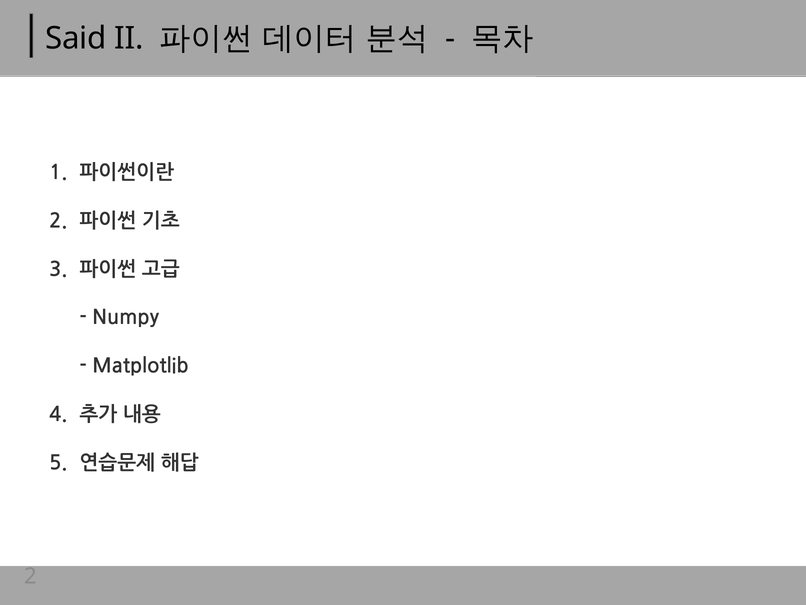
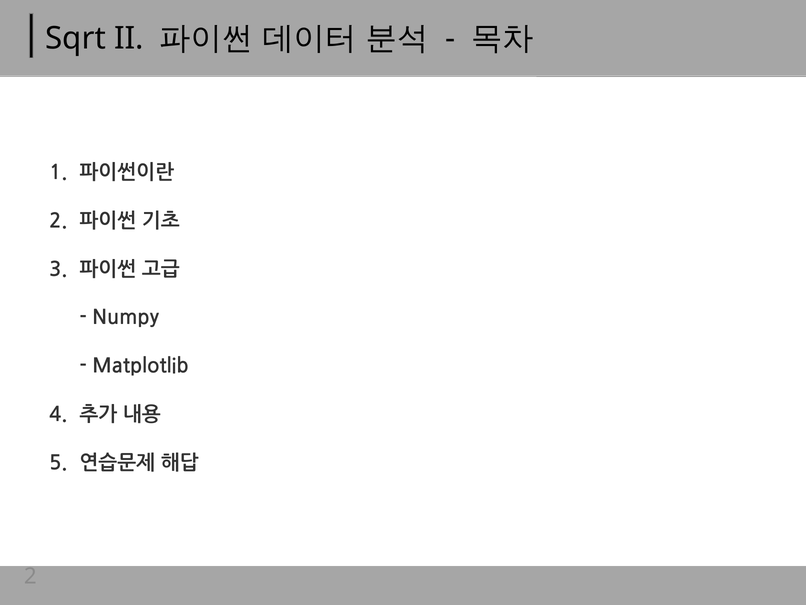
Said: Said -> Sqrt
